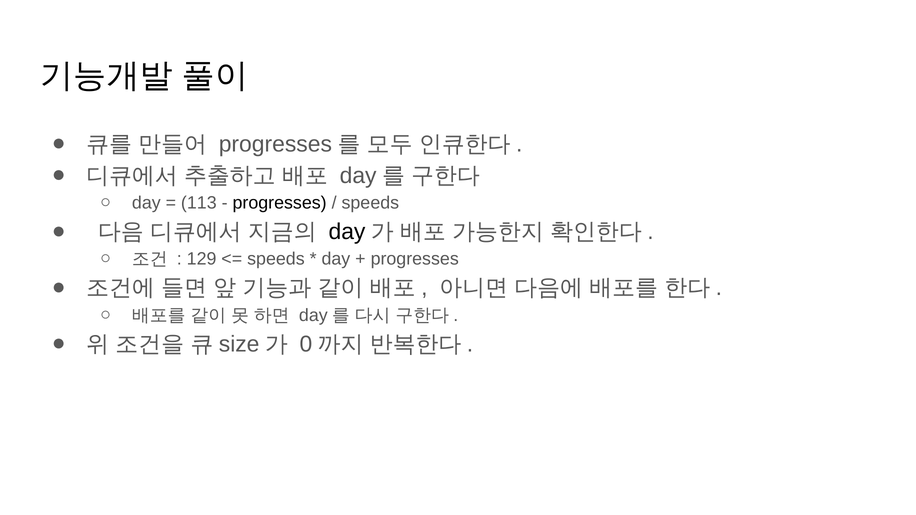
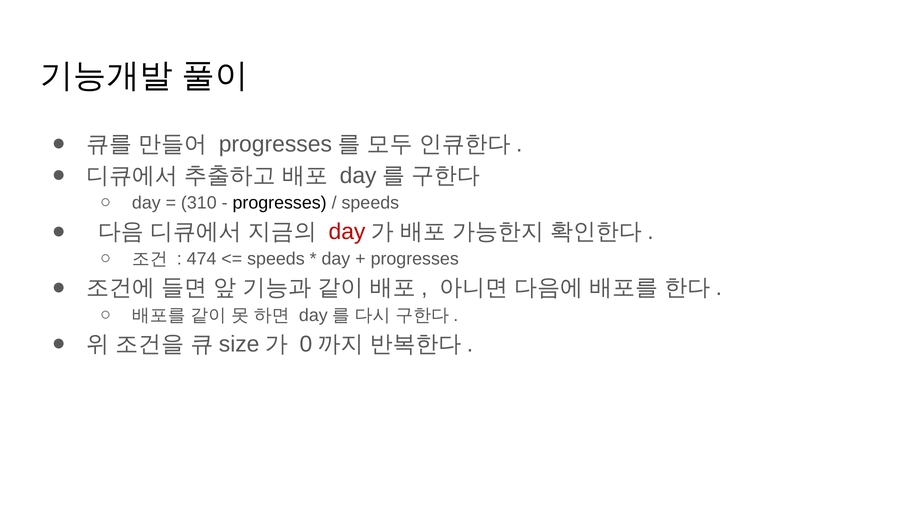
113: 113 -> 310
day at (347, 232) colour: black -> red
129: 129 -> 474
